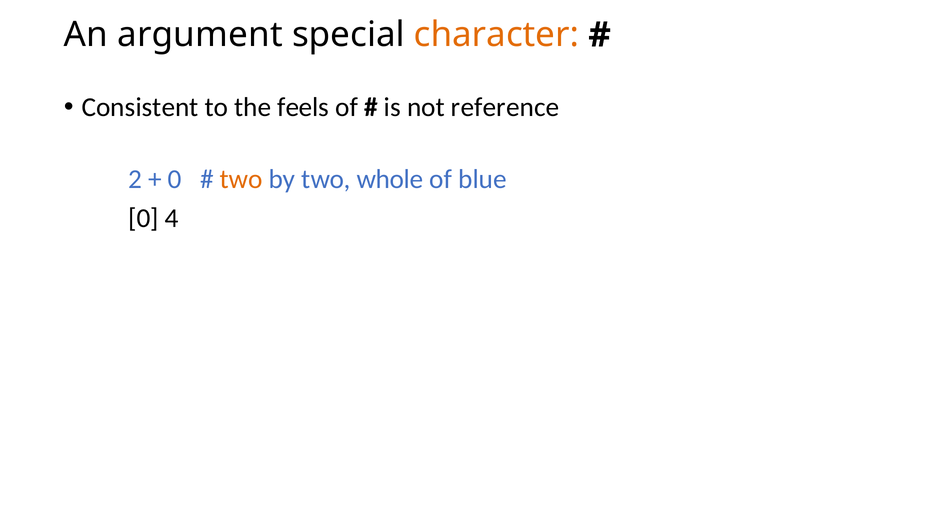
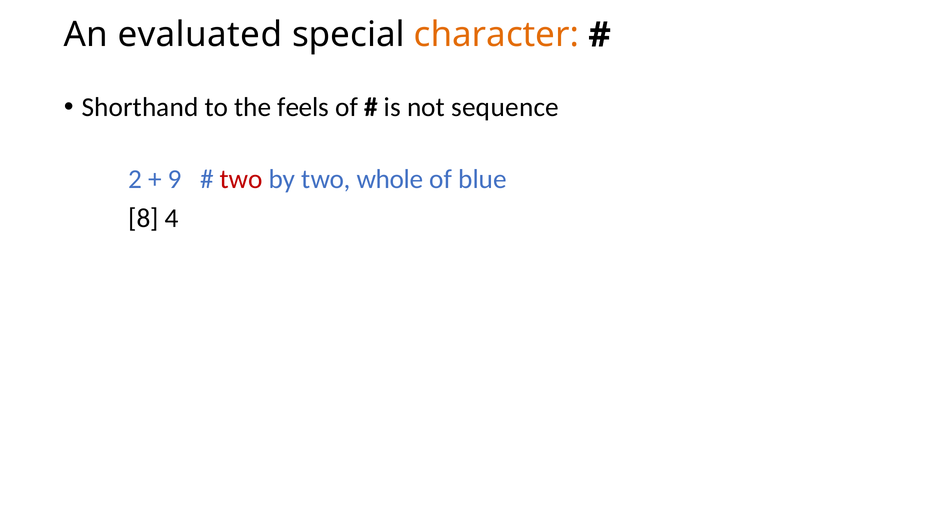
argument: argument -> evaluated
Consistent: Consistent -> Shorthand
reference: reference -> sequence
0 at (175, 179): 0 -> 9
two at (241, 179) colour: orange -> red
0 at (143, 219): 0 -> 8
